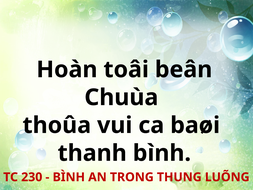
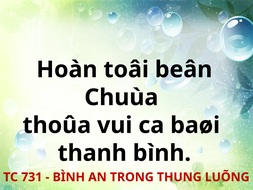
230: 230 -> 731
